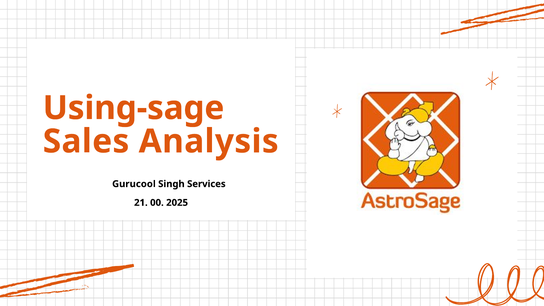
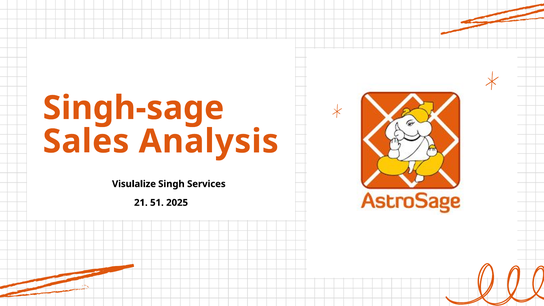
Using-sage: Using-sage -> Singh-sage
Gurucool: Gurucool -> Visulalize
00: 00 -> 51
